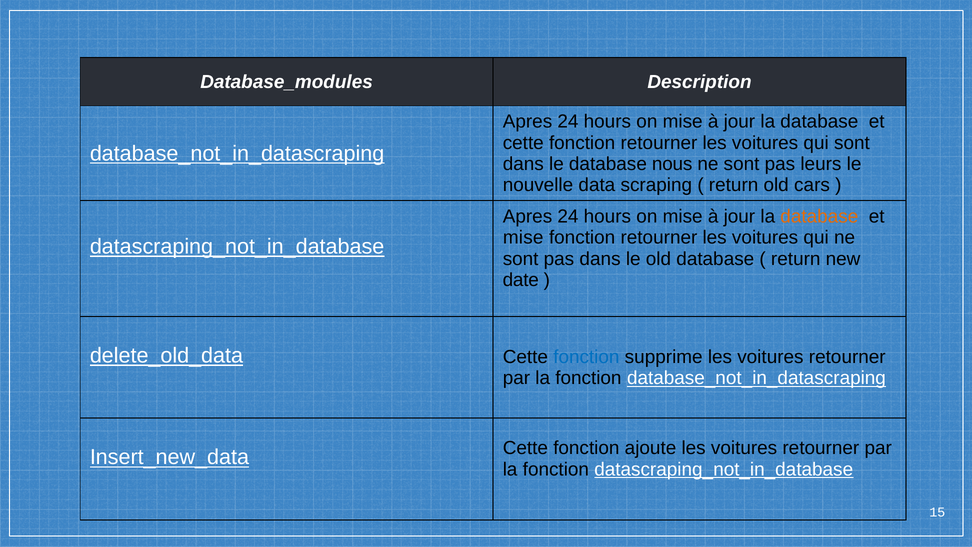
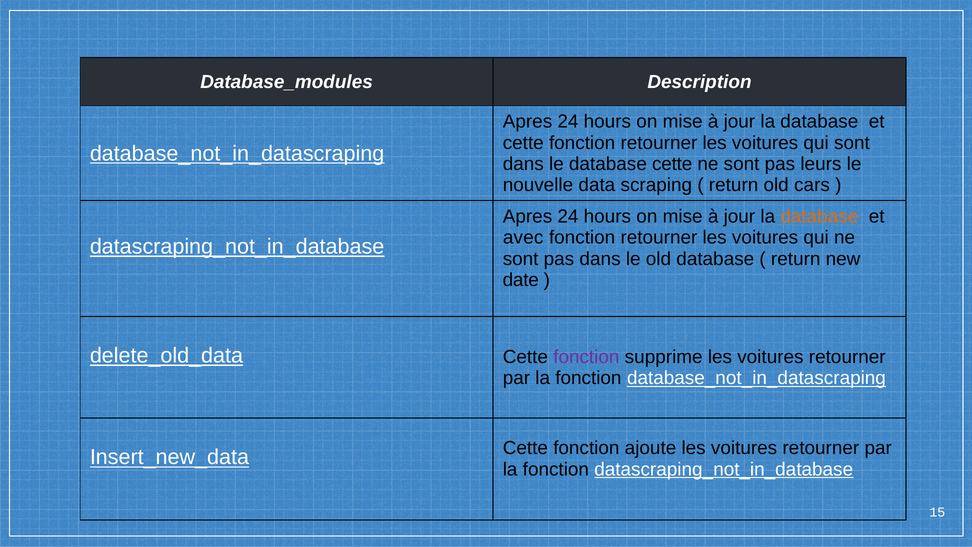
database nous: nous -> cette
mise at (523, 237): mise -> avec
fonction at (586, 357) colour: blue -> purple
